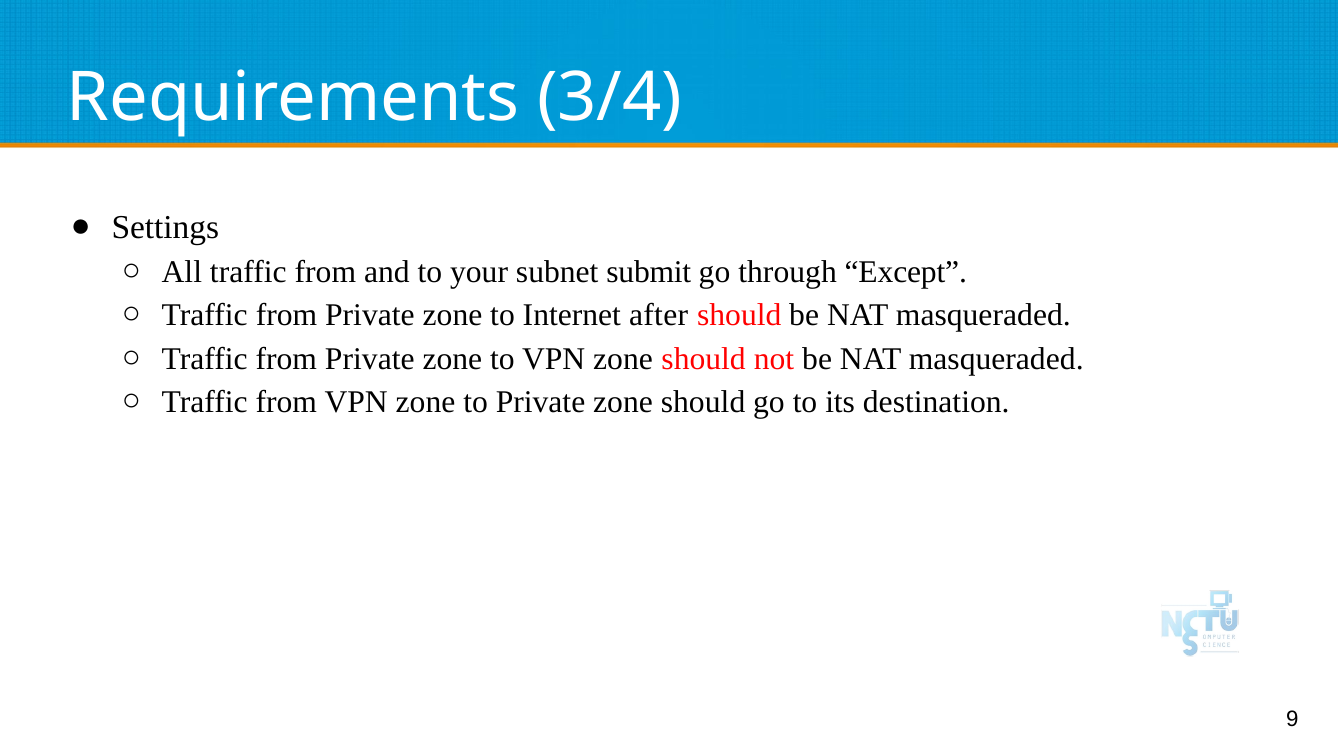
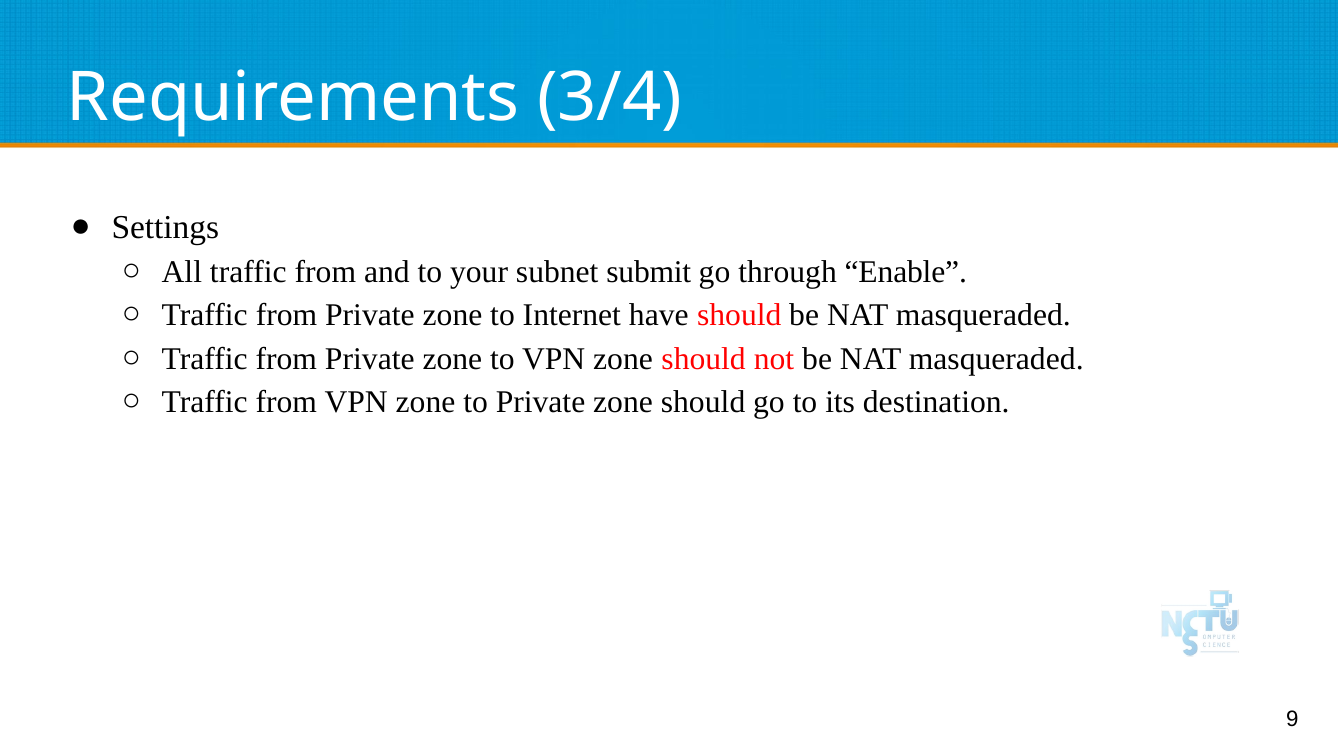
Except: Except -> Enable
after: after -> have
